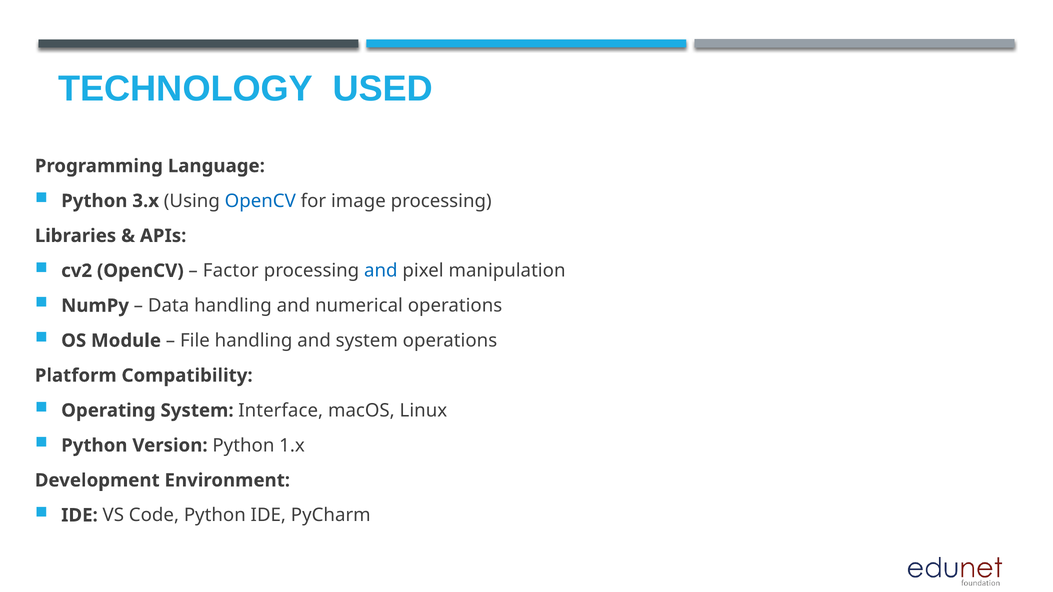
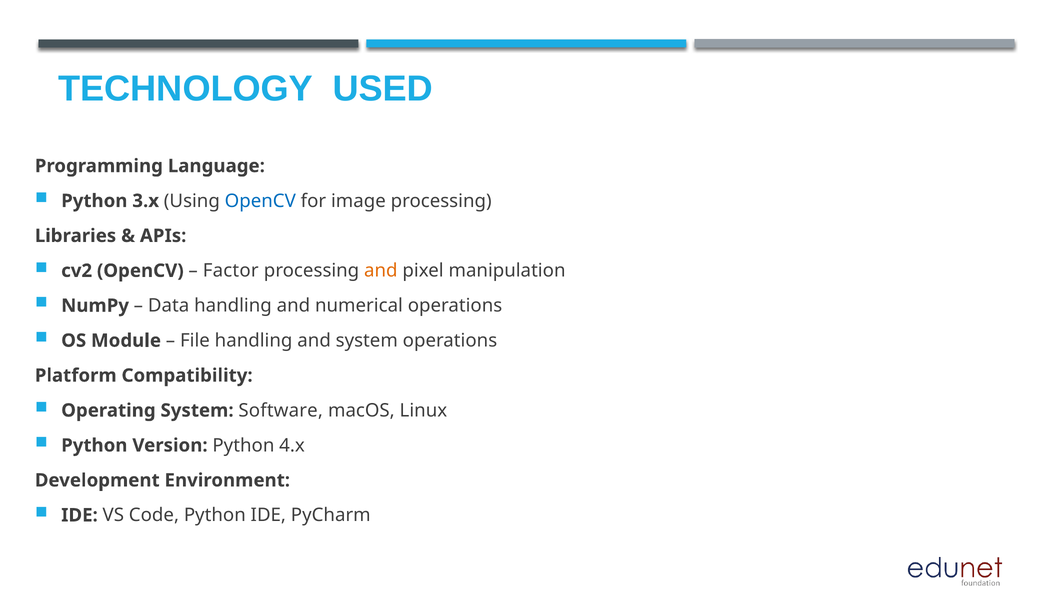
and at (381, 271) colour: blue -> orange
Interface: Interface -> Software
1.x: 1.x -> 4.x
